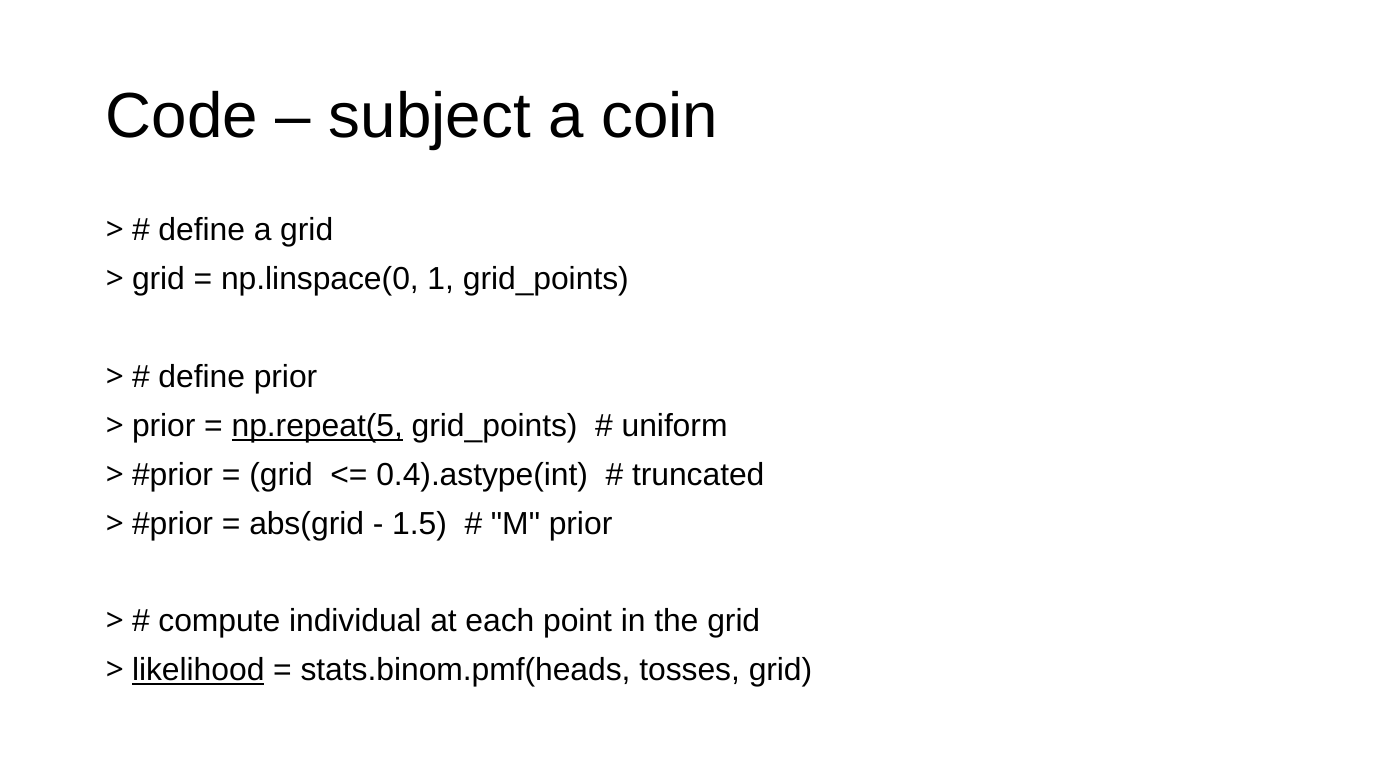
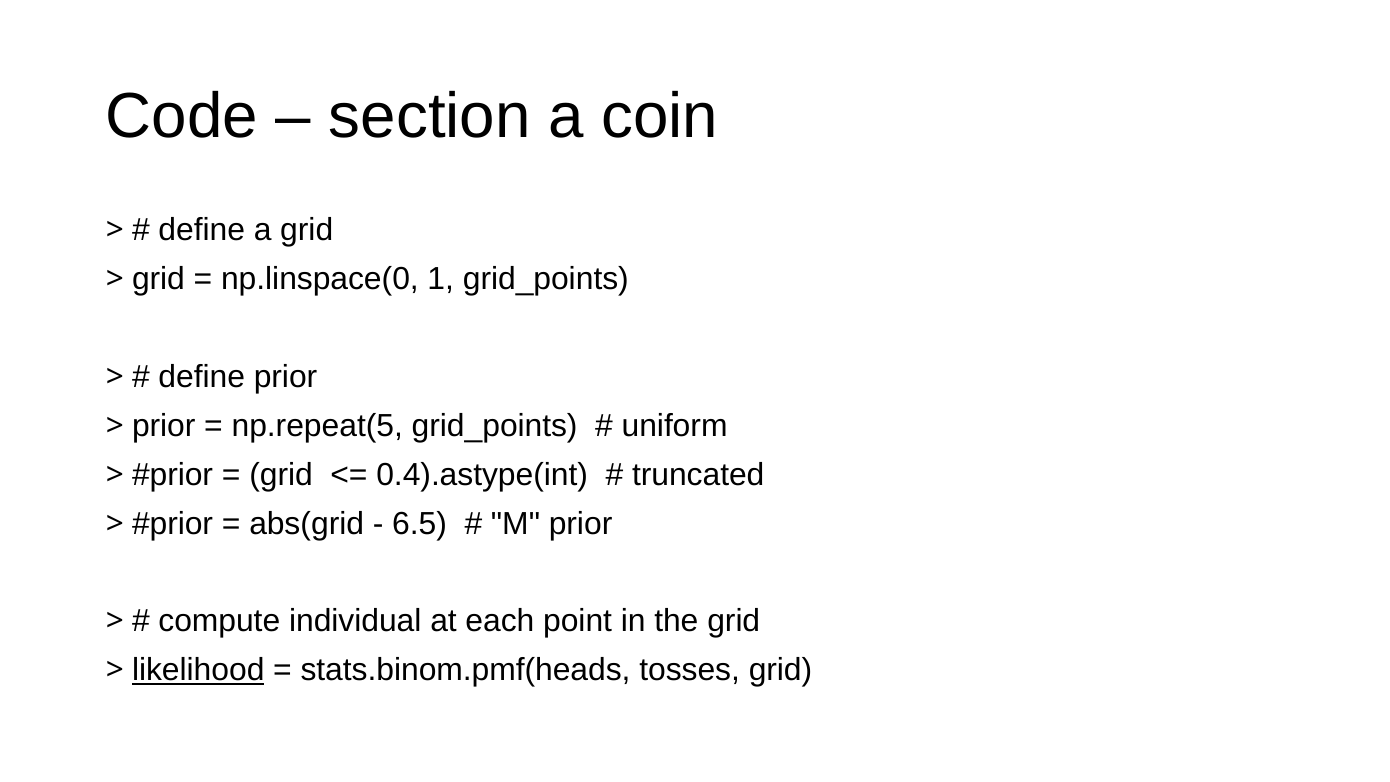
subject: subject -> section
np.repeat(5 underline: present -> none
1.5: 1.5 -> 6.5
